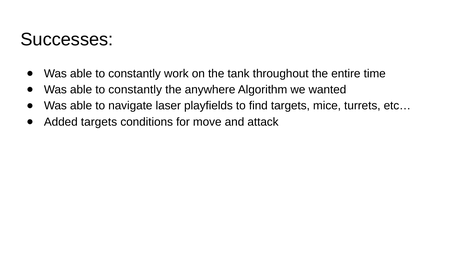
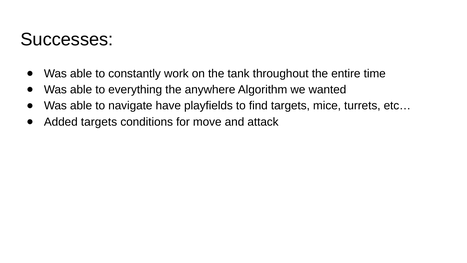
constantly at (135, 90): constantly -> everything
laser: laser -> have
